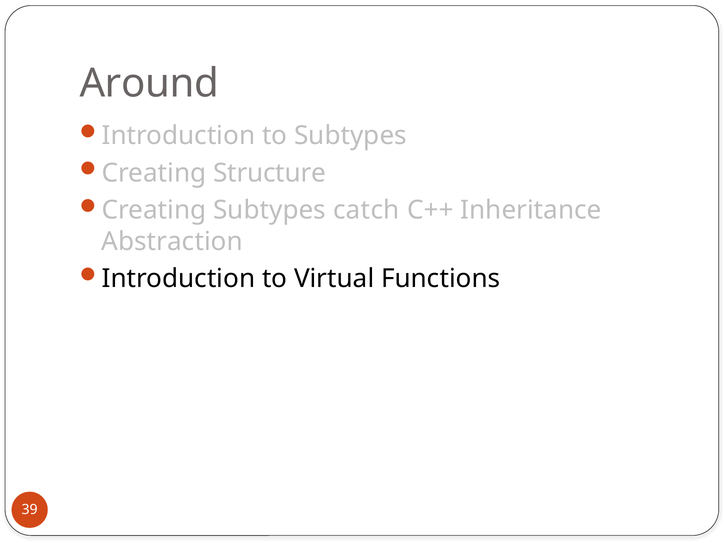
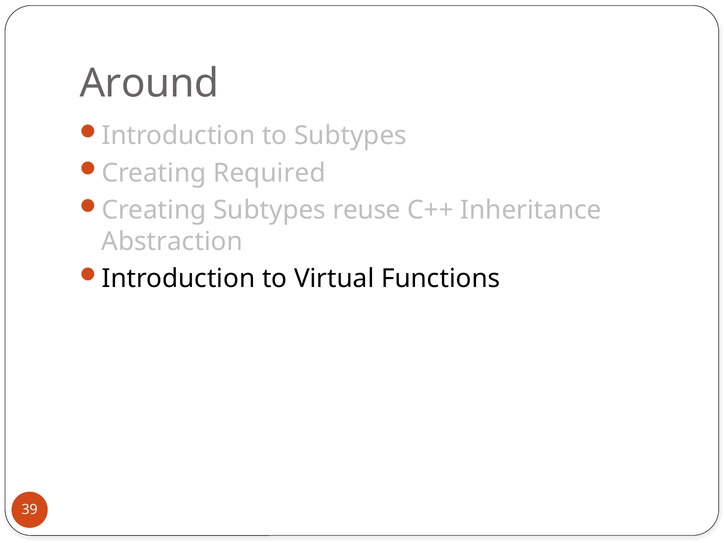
Structure: Structure -> Required
catch: catch -> reuse
